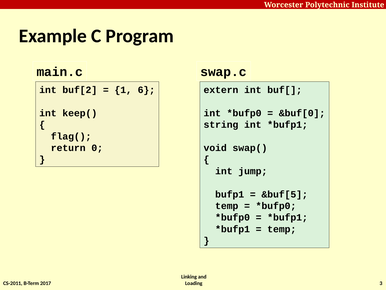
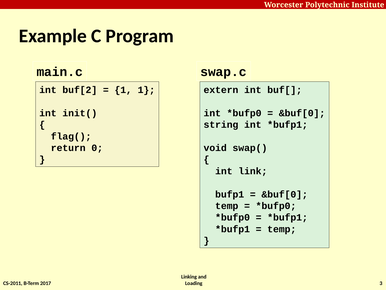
1 6: 6 -> 1
keep(: keep( -> init(
jump: jump -> link
&buf[5 at (285, 194): &buf[5 -> &buf[0
